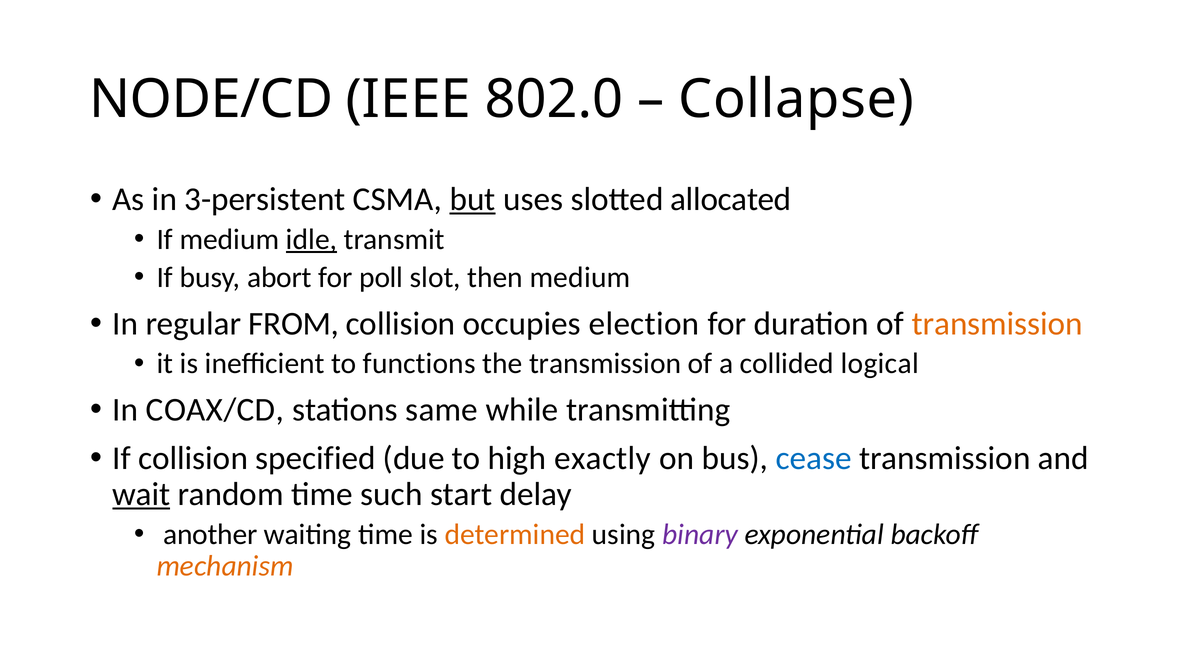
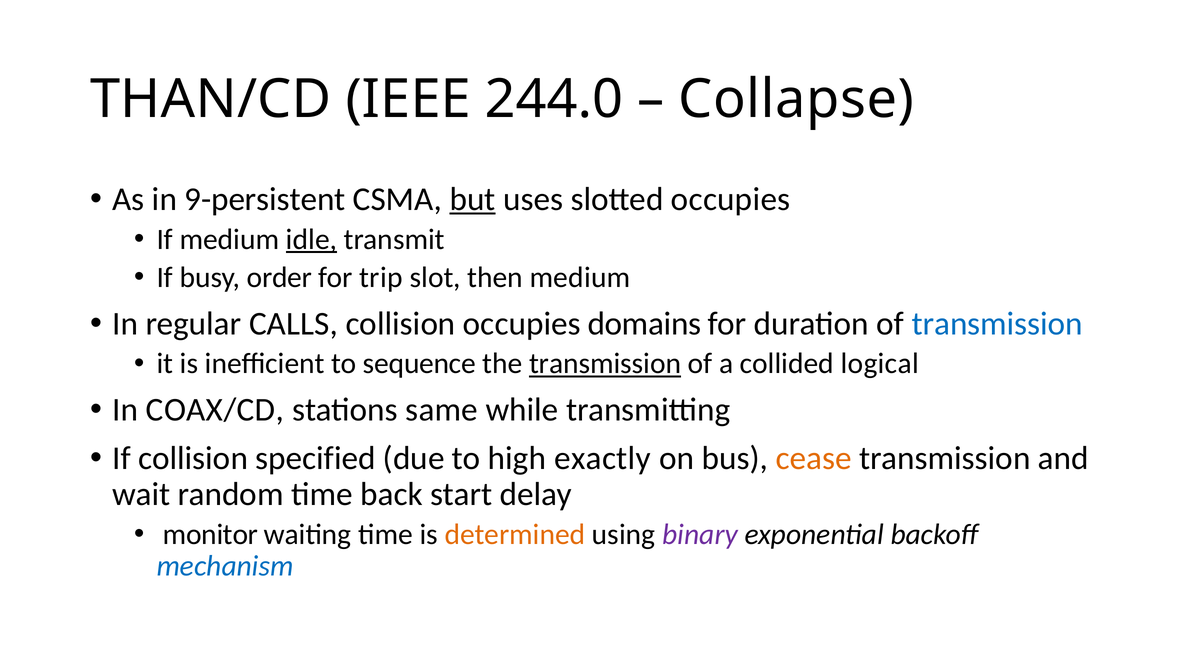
NODE/CD: NODE/CD -> THAN/CD
802.0: 802.0 -> 244.0
3-persistent: 3-persistent -> 9-persistent
slotted allocated: allocated -> occupies
abort: abort -> order
poll: poll -> trip
FROM: FROM -> CALLS
election: election -> domains
transmission at (997, 324) colour: orange -> blue
functions: functions -> sequence
transmission at (605, 364) underline: none -> present
cease colour: blue -> orange
wait underline: present -> none
such: such -> back
another: another -> monitor
mechanism colour: orange -> blue
